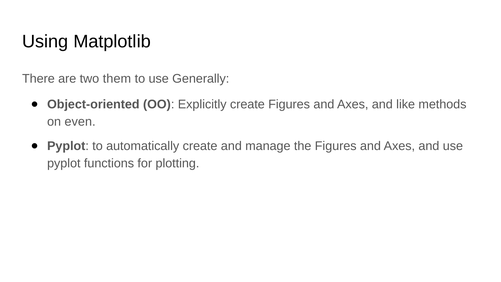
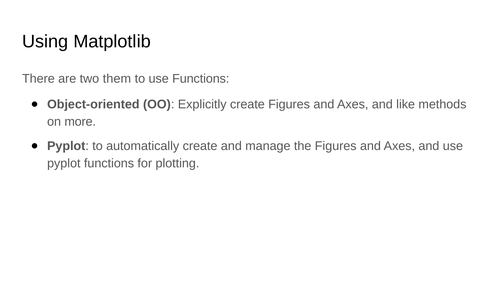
use Generally: Generally -> Functions
even: even -> more
